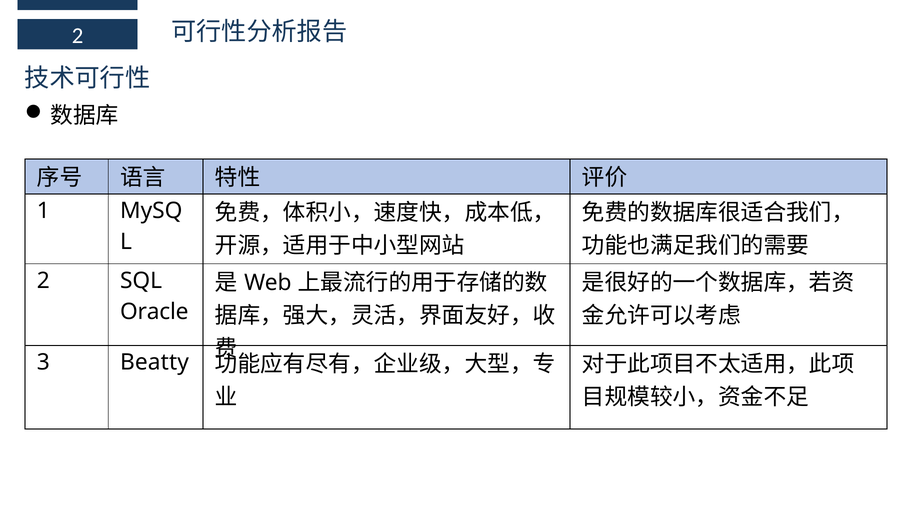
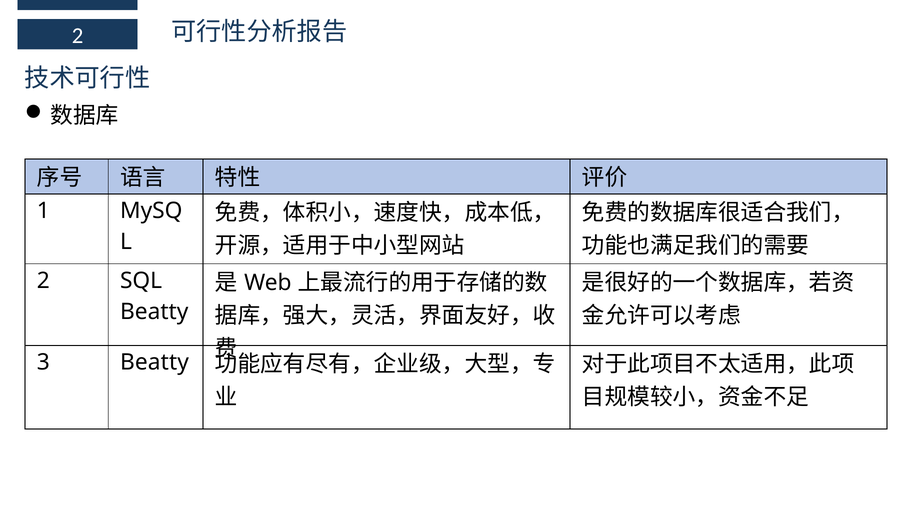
Oracle at (154, 312): Oracle -> Beatty
